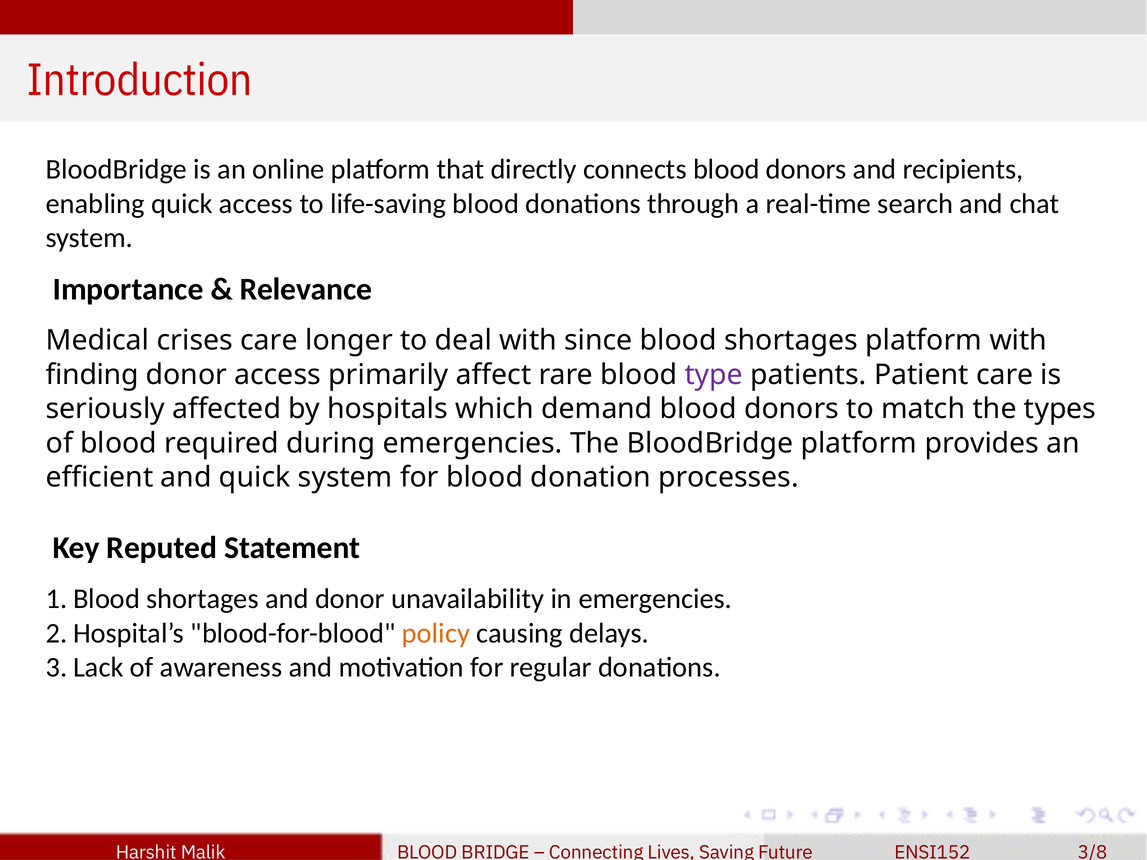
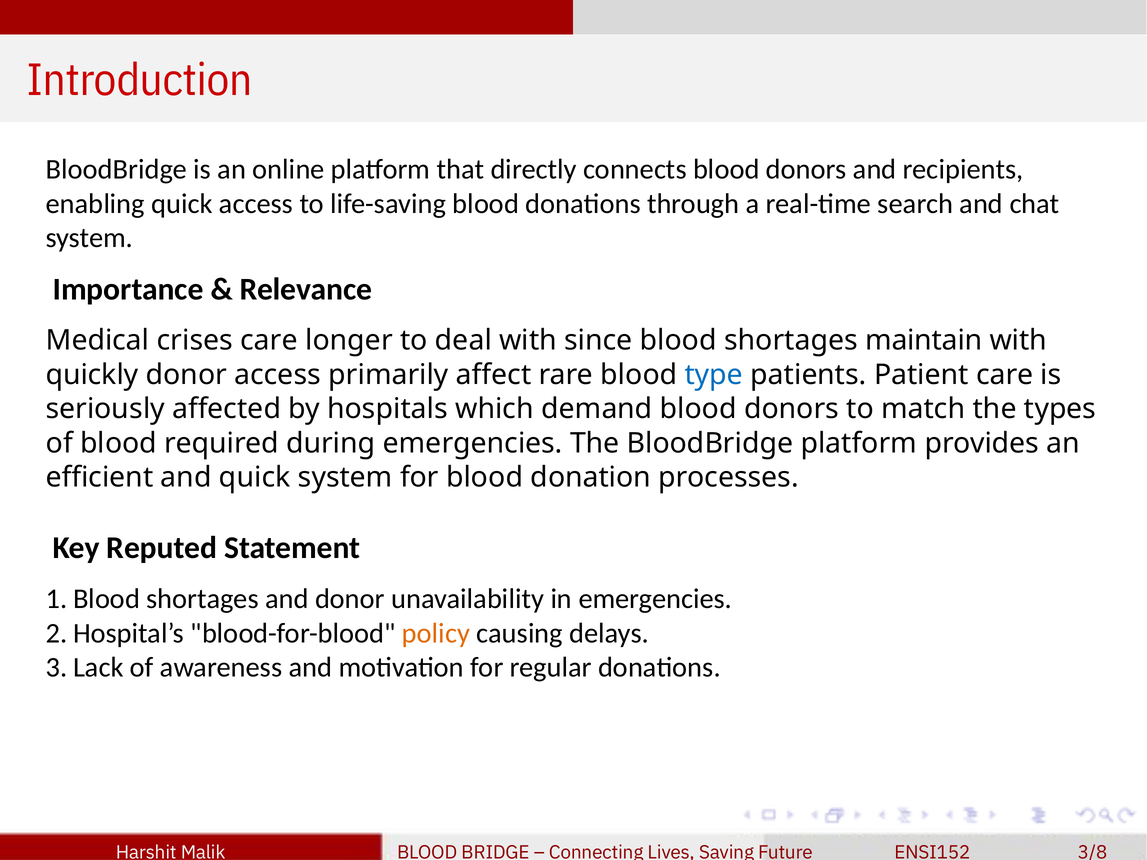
shortages platform: platform -> maintain
finding: finding -> quickly
type colour: purple -> blue
